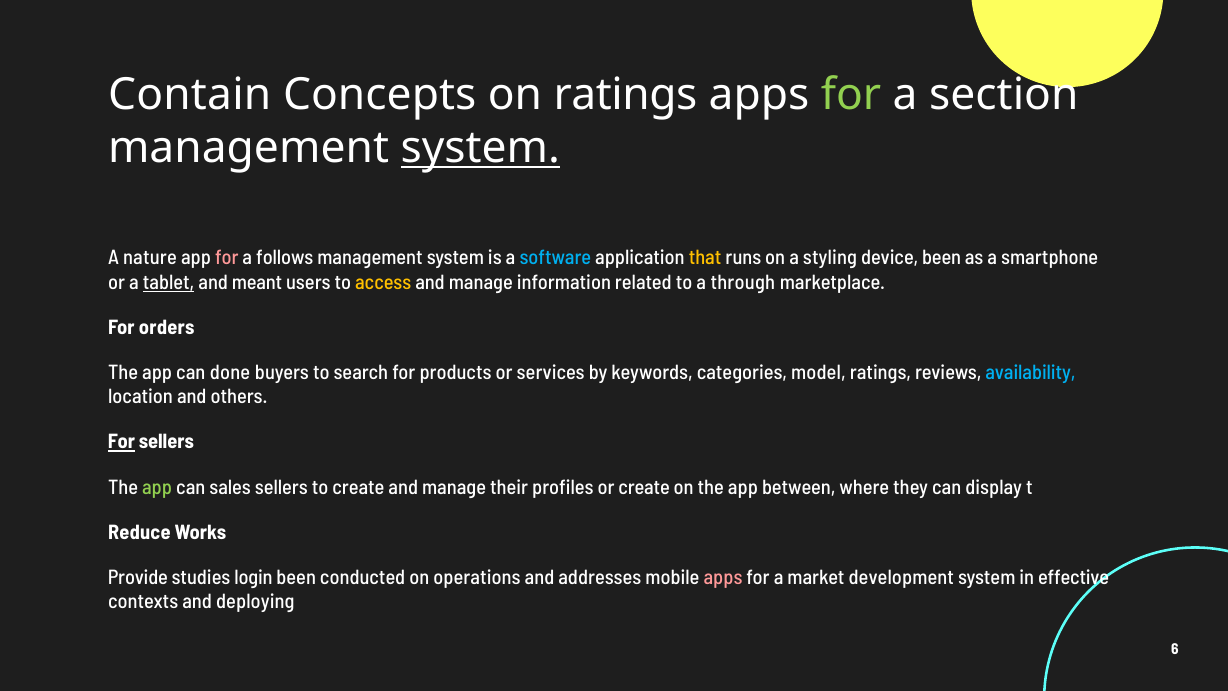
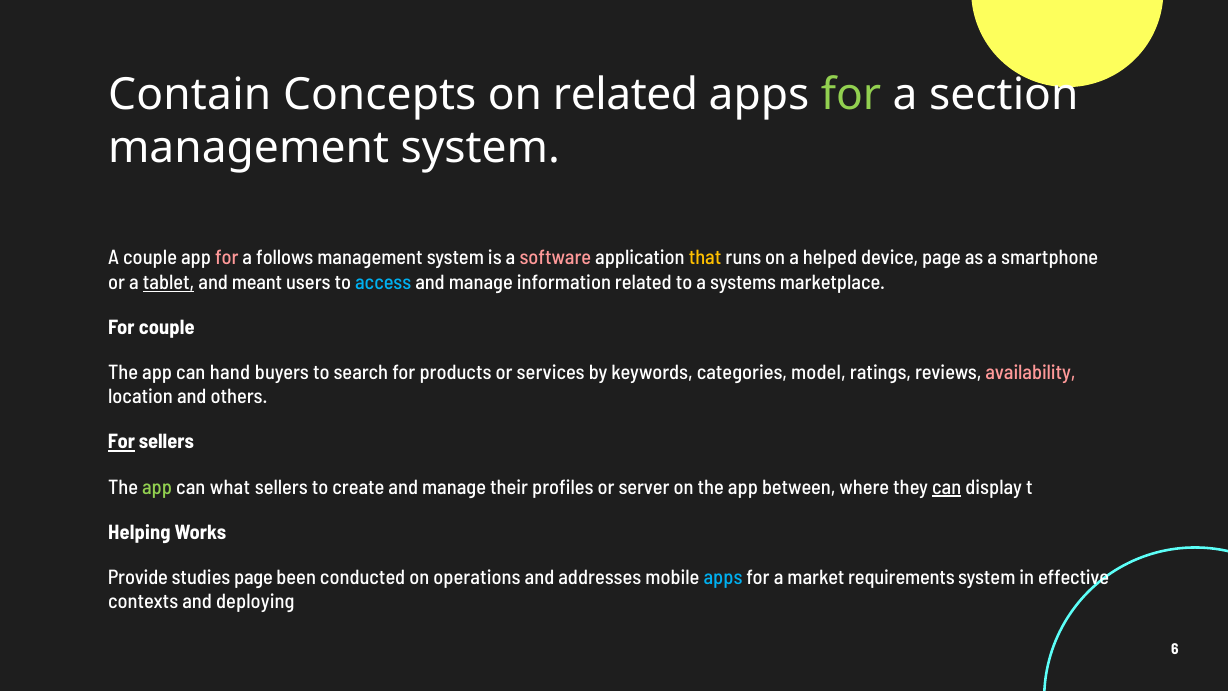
on ratings: ratings -> related
system at (480, 148) underline: present -> none
A nature: nature -> couple
software colour: light blue -> pink
styling: styling -> helped
device been: been -> page
access colour: yellow -> light blue
through: through -> systems
For orders: orders -> couple
done: done -> hand
availability colour: light blue -> pink
sales: sales -> what
or create: create -> server
can at (947, 487) underline: none -> present
Reduce: Reduce -> Helping
studies login: login -> page
apps at (723, 577) colour: pink -> light blue
development: development -> requirements
